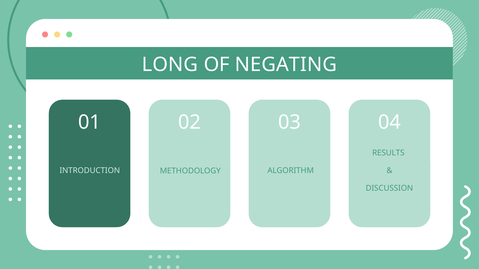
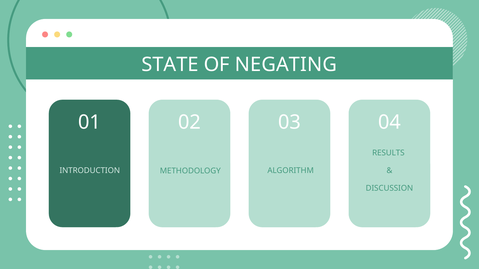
LONG: LONG -> STATE
